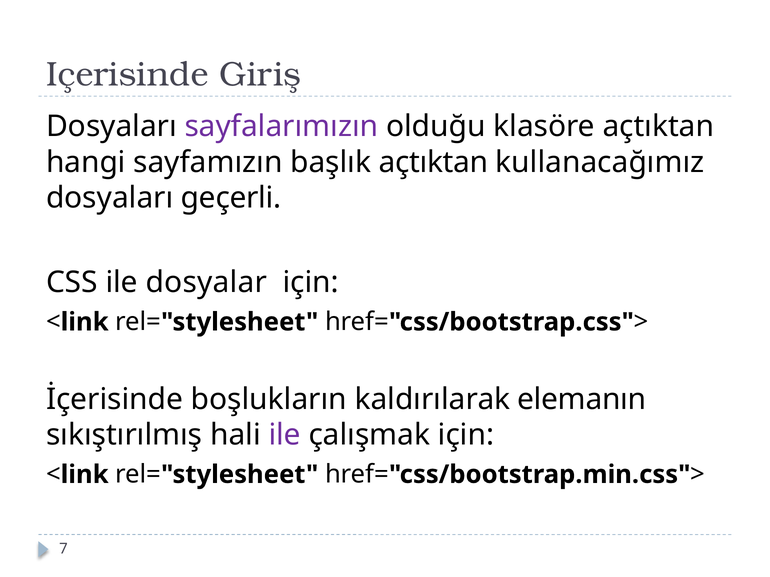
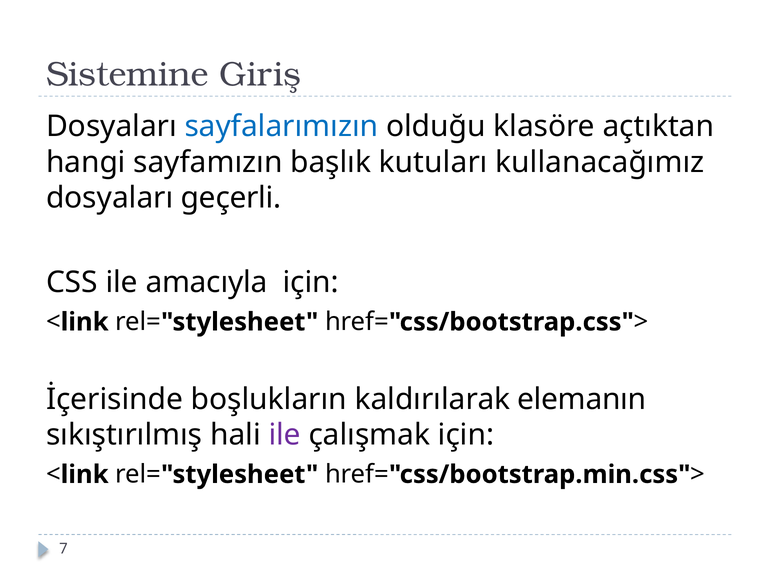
Içerisinde: Içerisinde -> Sistemine
sayfalarımızın colour: purple -> blue
başlık açtıktan: açtıktan -> kutuları
dosyalar: dosyalar -> amacıyla
